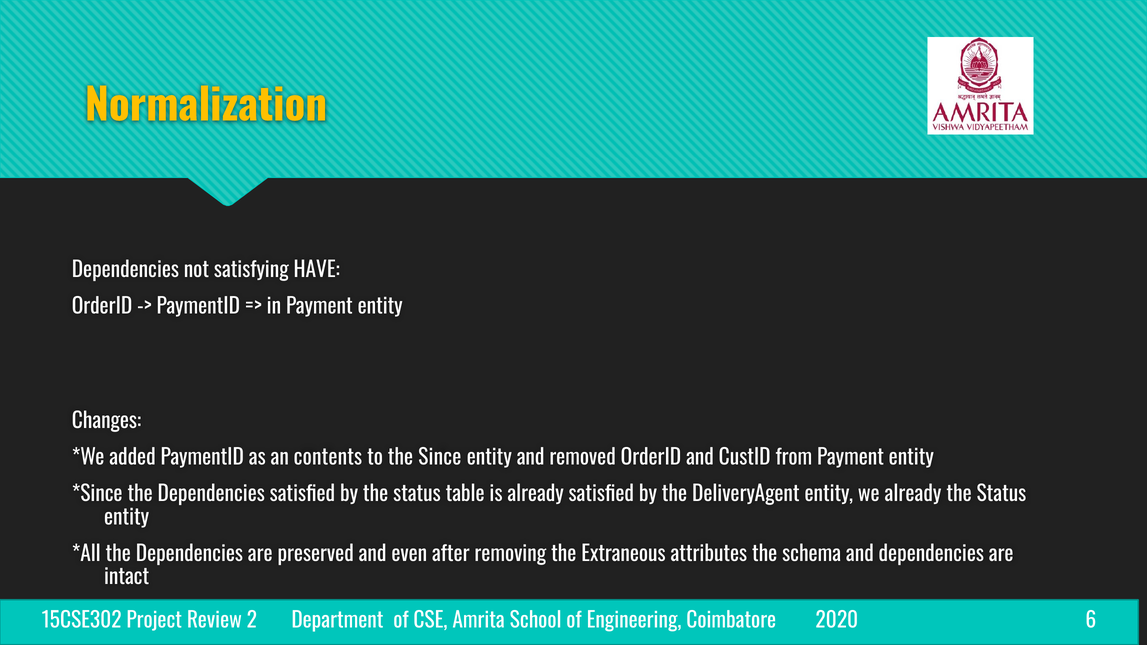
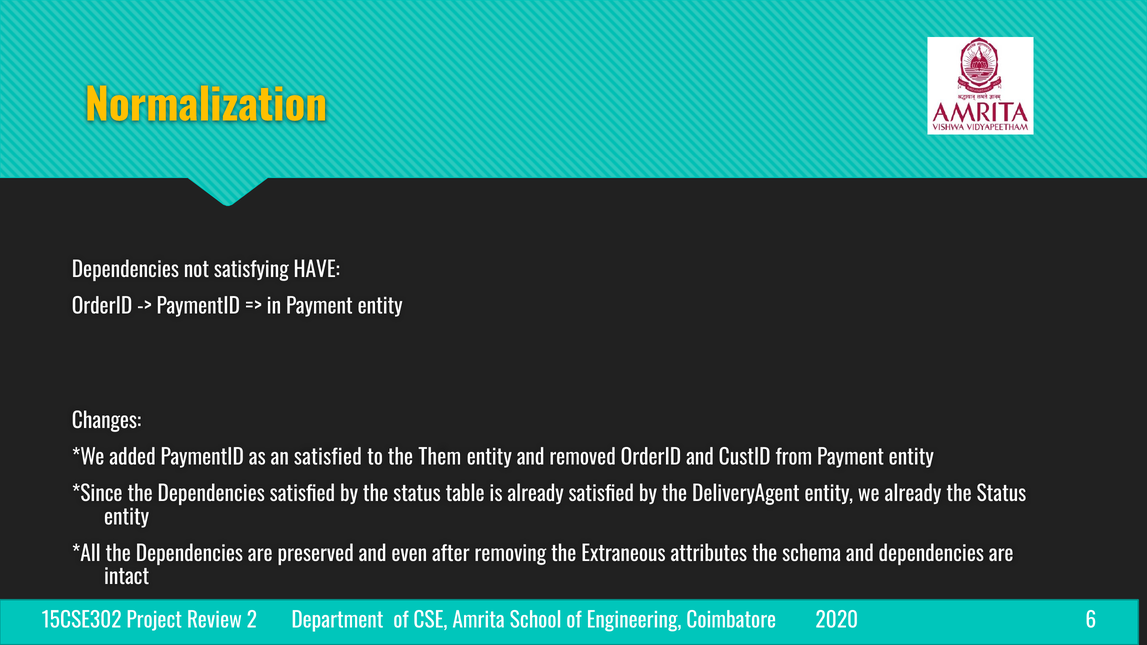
an contents: contents -> satisfied
Since: Since -> Them
